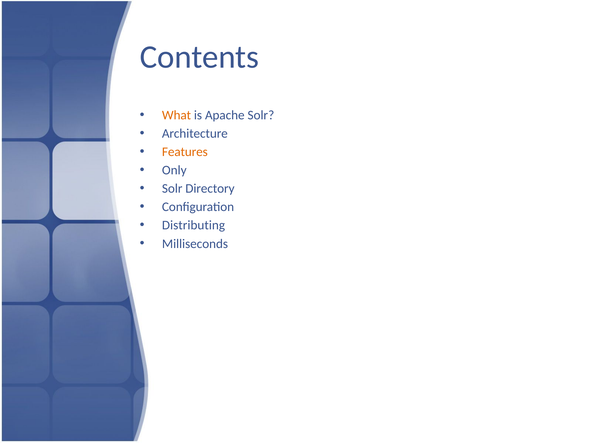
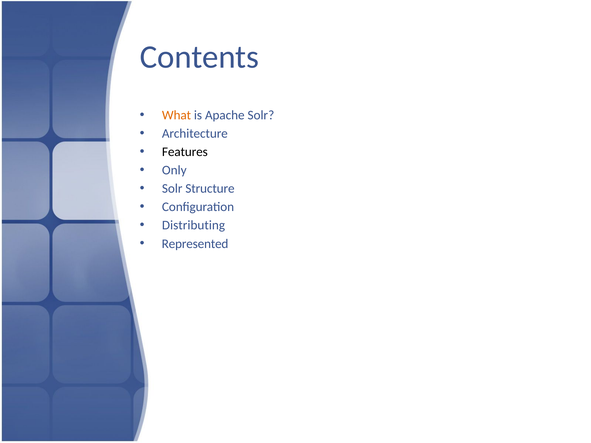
Features colour: orange -> black
Directory: Directory -> Structure
Milliseconds: Milliseconds -> Represented
